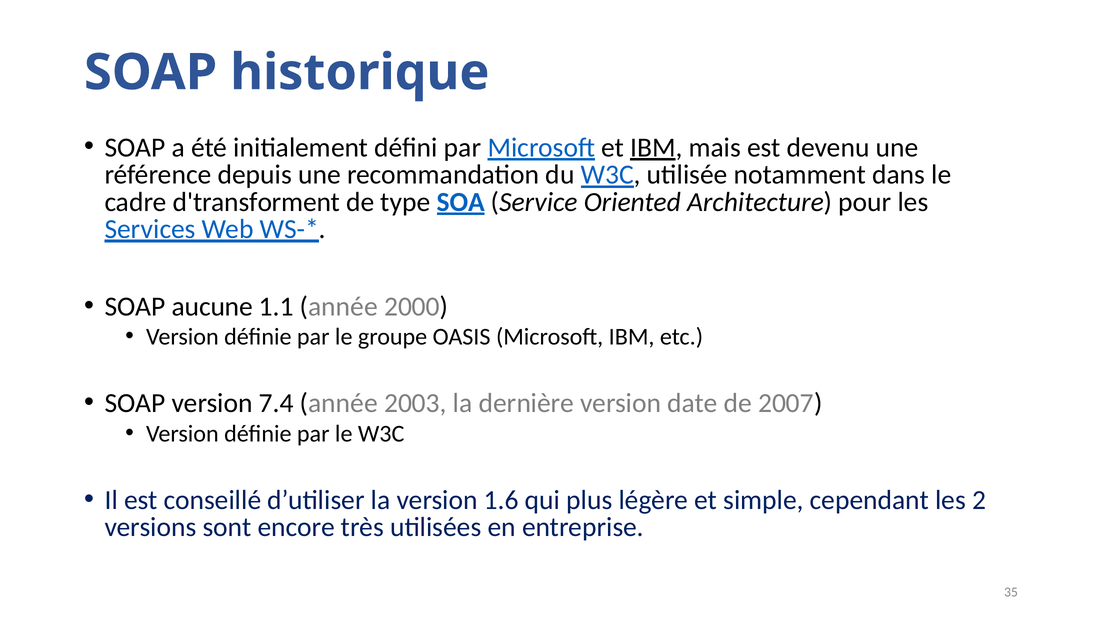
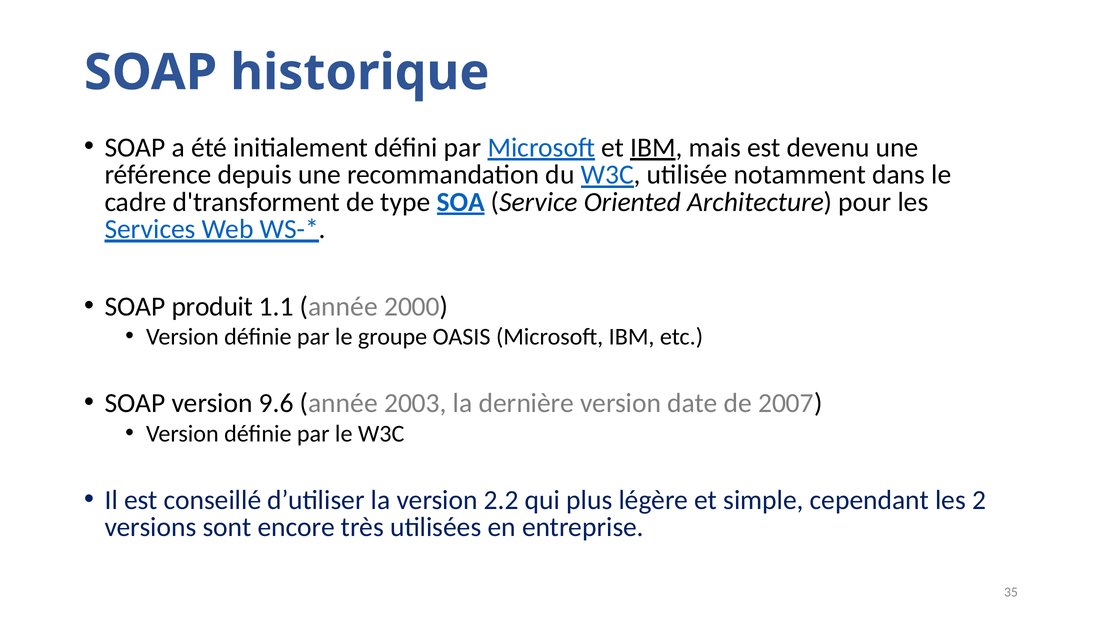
aucune: aucune -> produit
7.4: 7.4 -> 9.6
1.6: 1.6 -> 2.2
